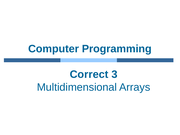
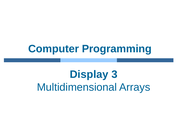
Correct: Correct -> Display
